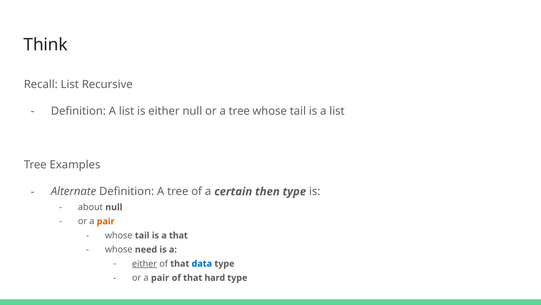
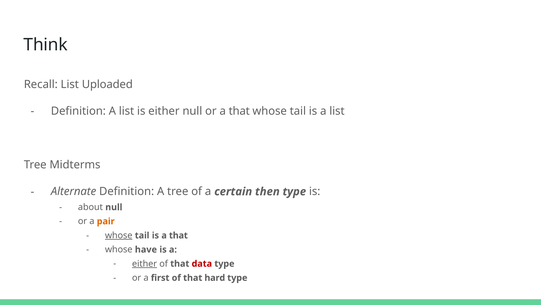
Recursive: Recursive -> Uploaded
or a tree: tree -> that
Examples: Examples -> Midterms
whose at (119, 235) underline: none -> present
need: need -> have
data colour: blue -> red
pair at (160, 277): pair -> first
